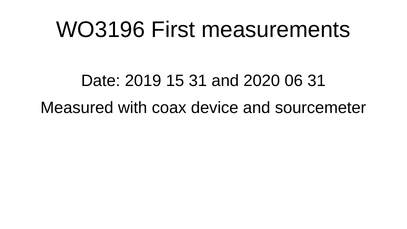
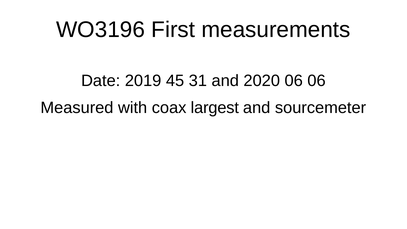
15: 15 -> 45
06 31: 31 -> 06
device: device -> largest
